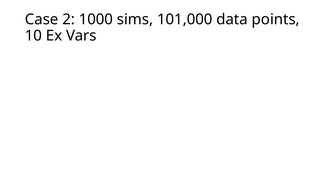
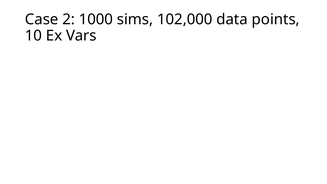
101,000: 101,000 -> 102,000
